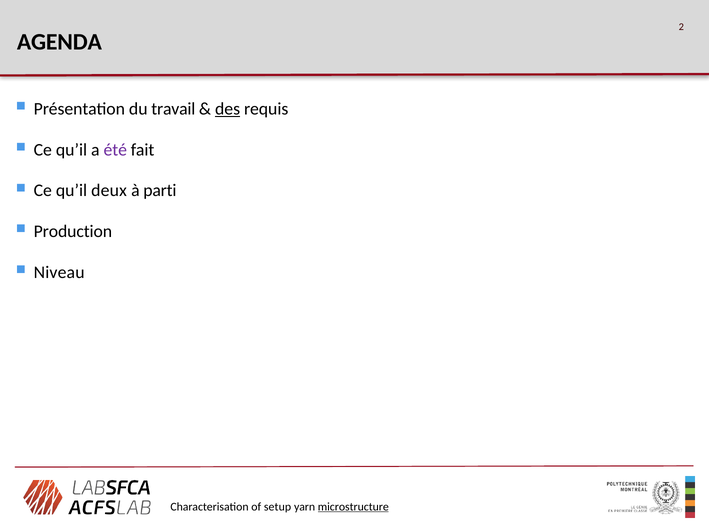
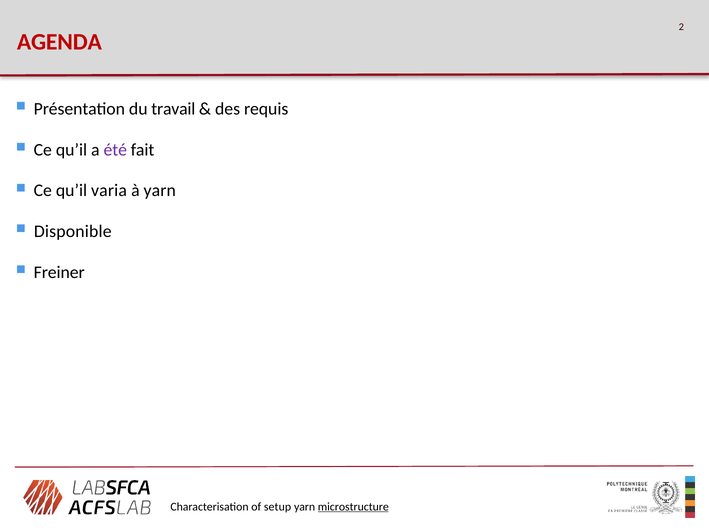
AGENDA colour: black -> red
des underline: present -> none
deux: deux -> varia
à parti: parti -> yarn
Production: Production -> Disponible
Niveau: Niveau -> Freiner
